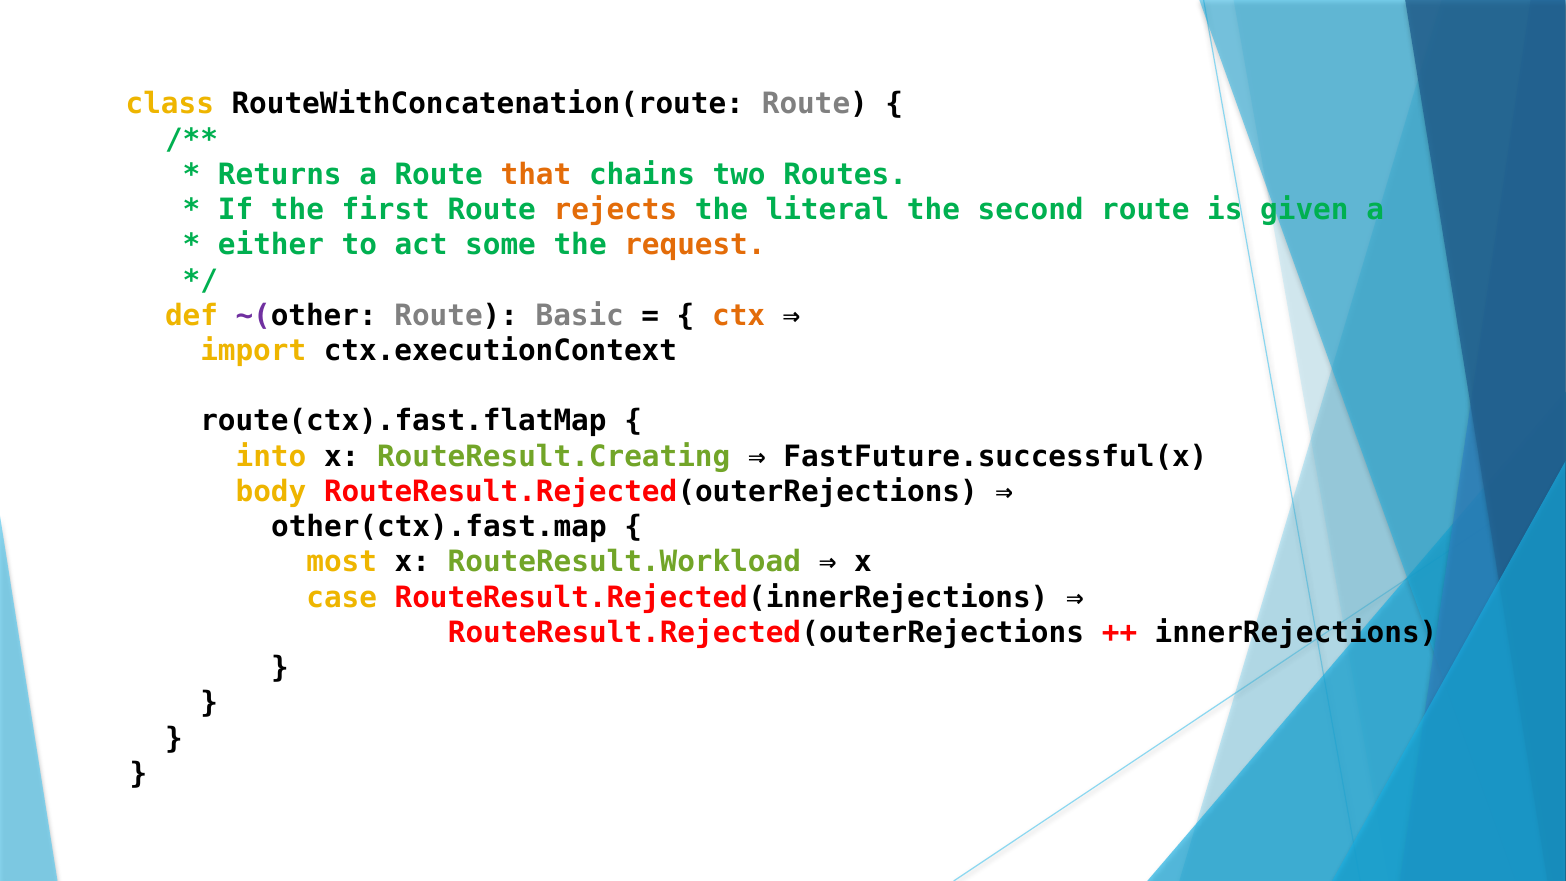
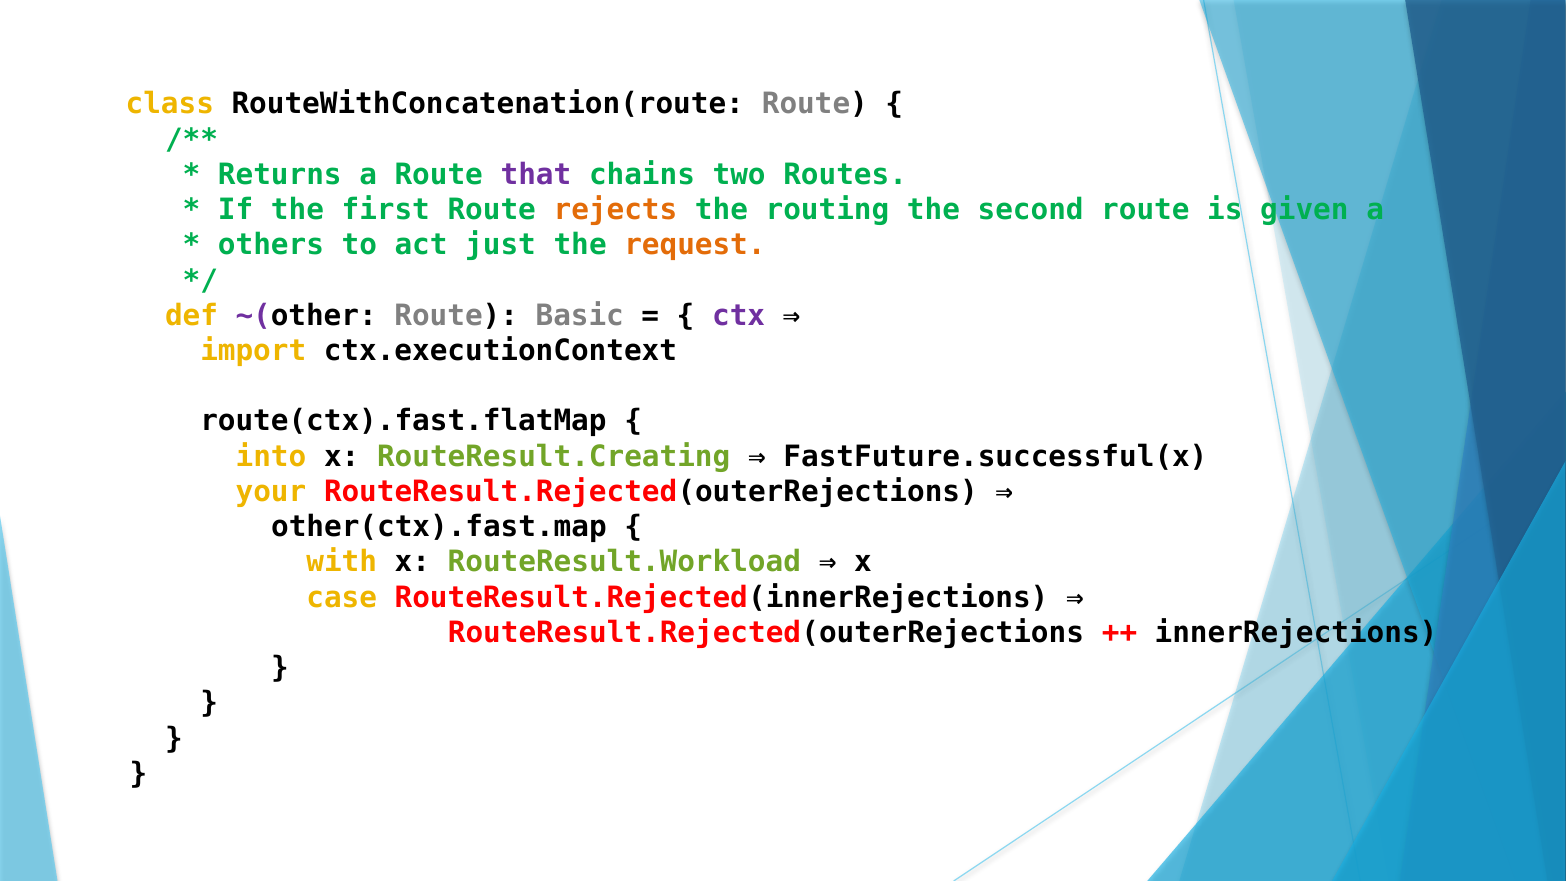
that colour: orange -> purple
literal: literal -> routing
either: either -> others
some: some -> just
ctx colour: orange -> purple
body: body -> your
most: most -> with
